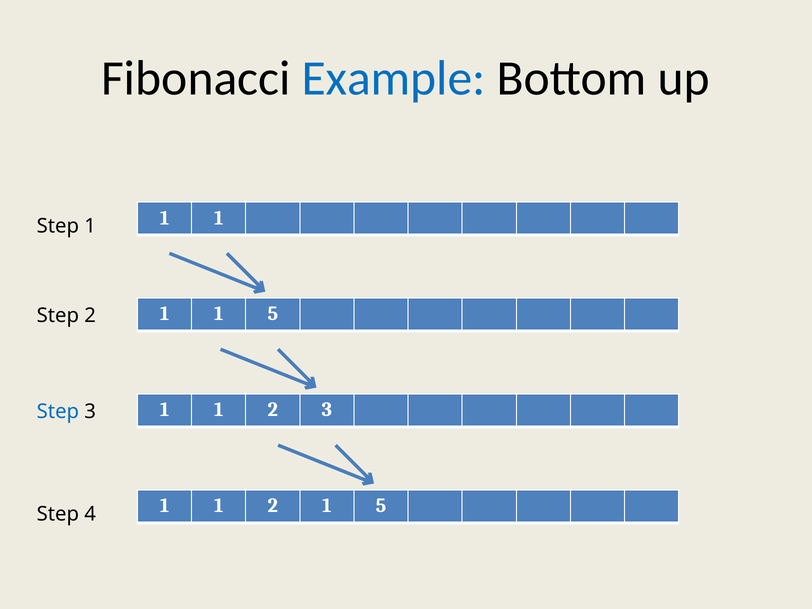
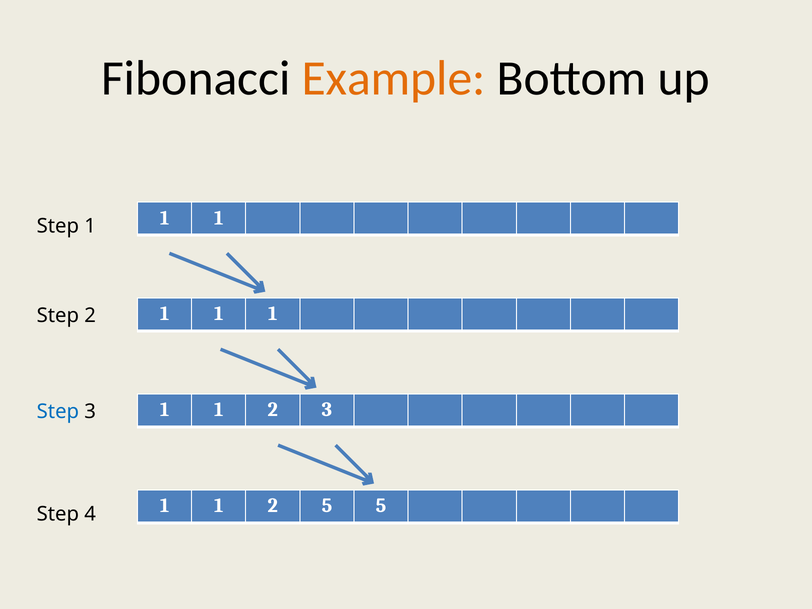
Example colour: blue -> orange
5 at (273, 314): 5 -> 1
2 1: 1 -> 5
